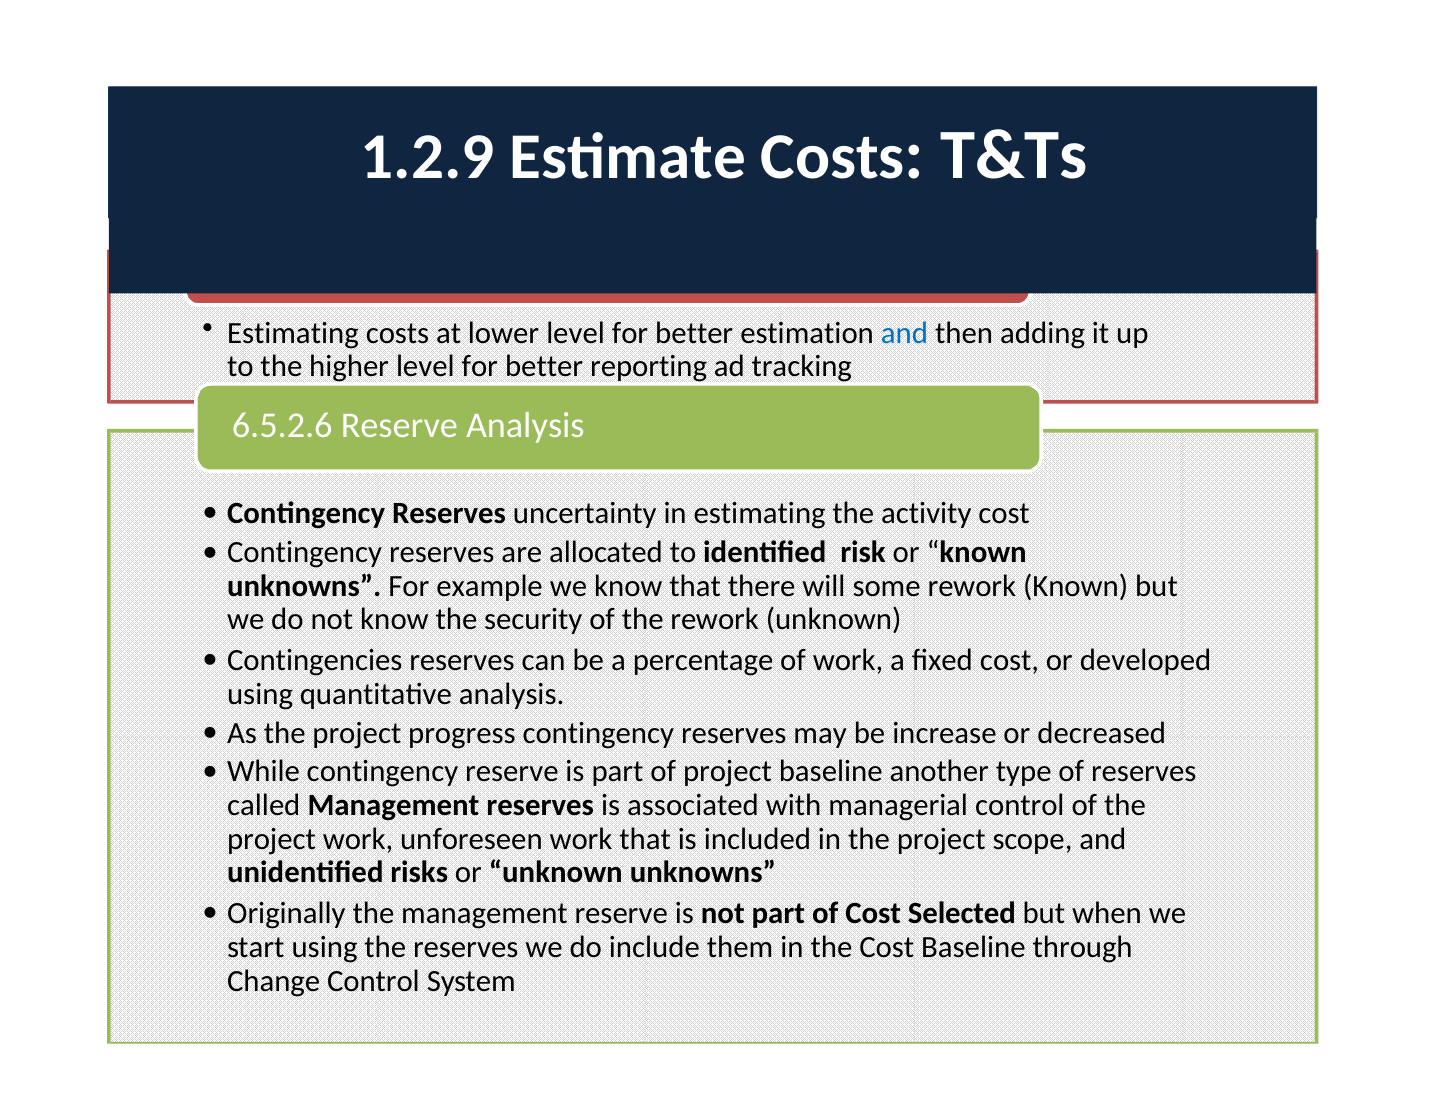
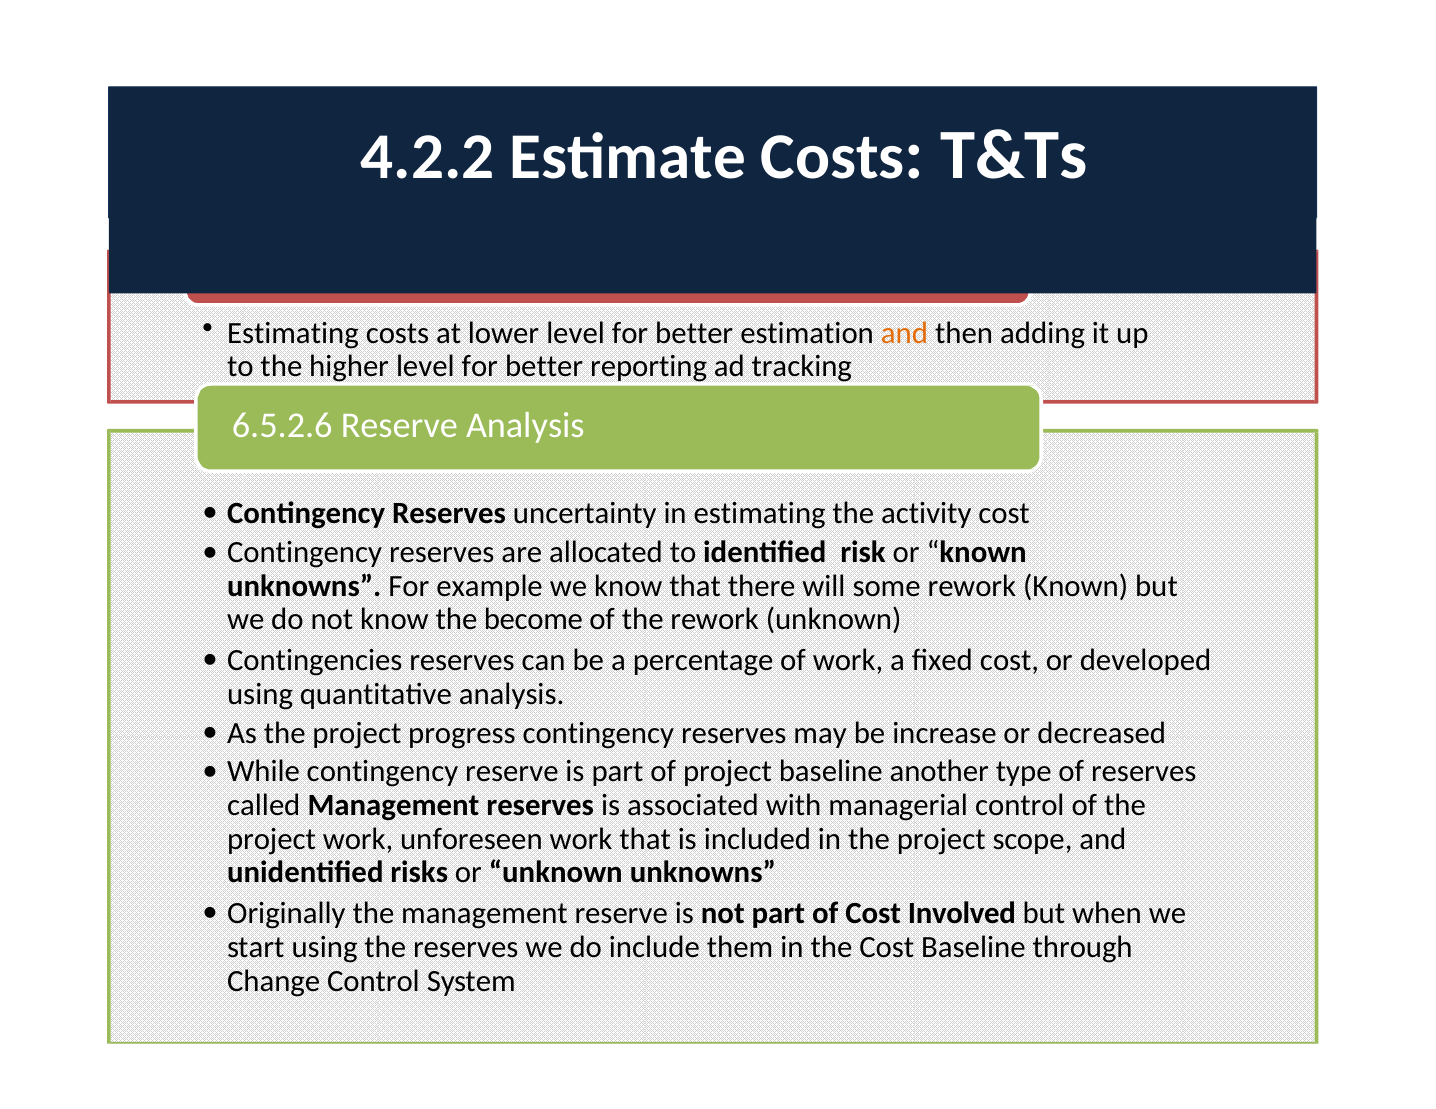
1.2.9: 1.2.9 -> 4.2.2
and at (905, 333) colour: blue -> orange
security: security -> become
Selected: Selected -> Involved
